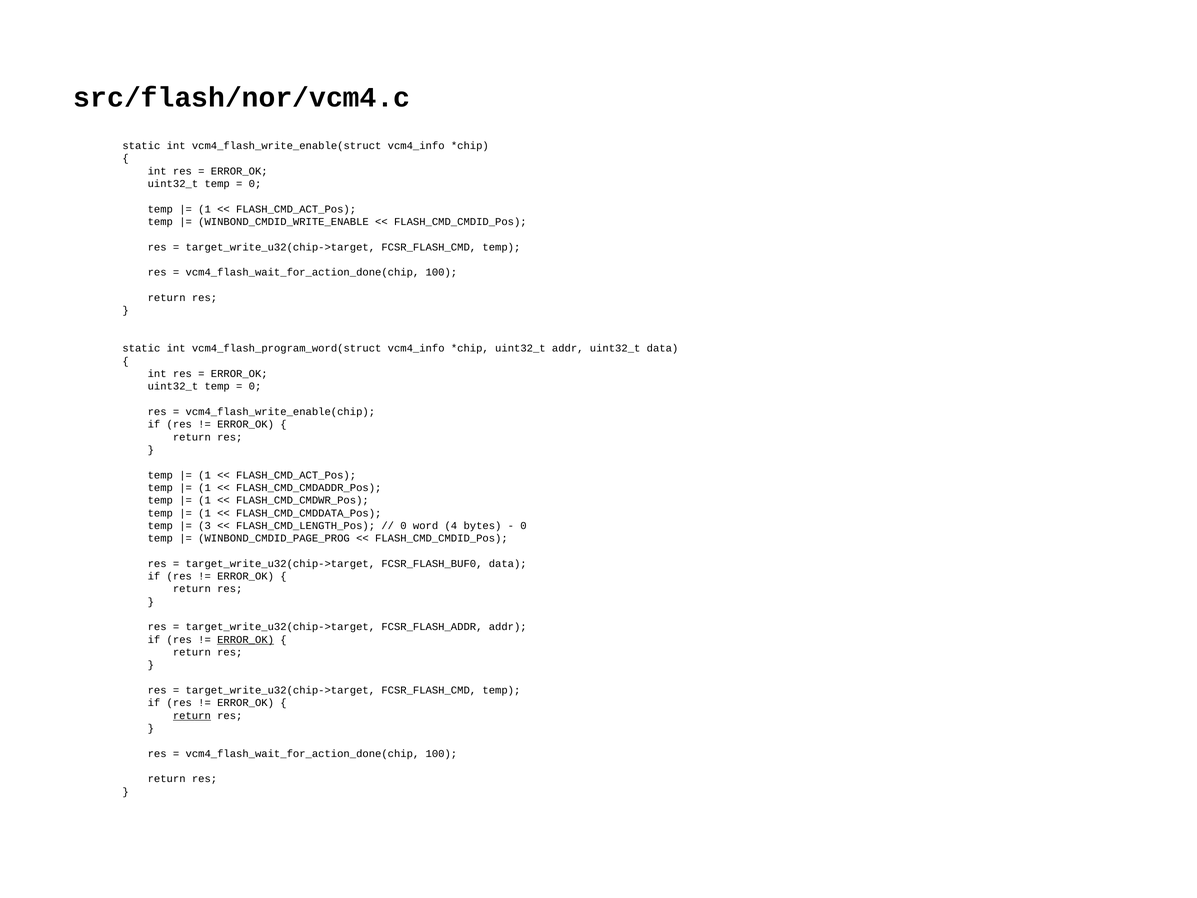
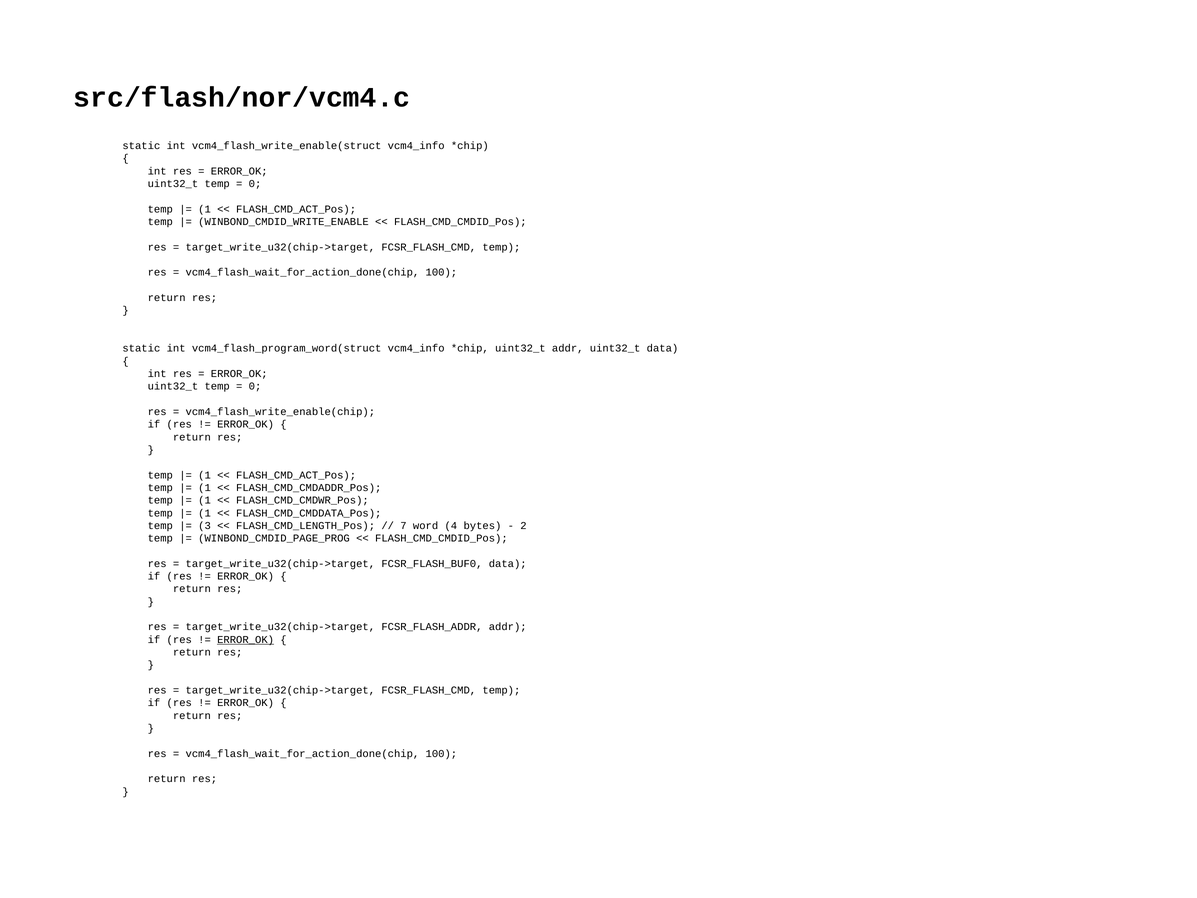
0 at (403, 526): 0 -> 7
0 at (524, 526): 0 -> 2
return at (192, 715) underline: present -> none
